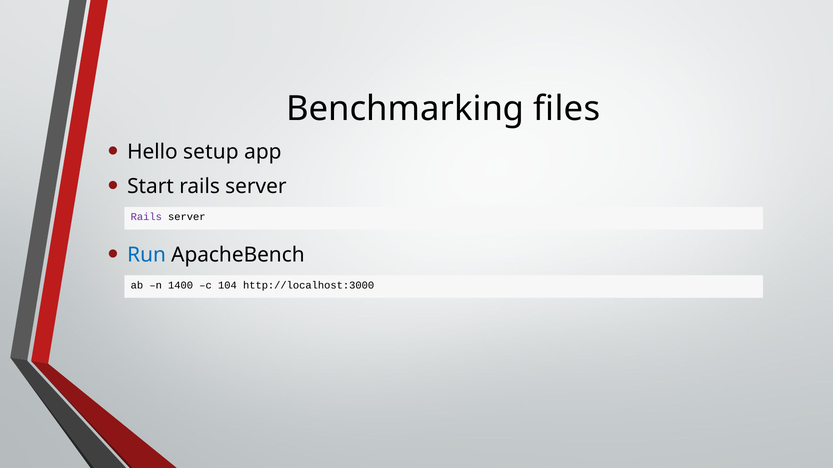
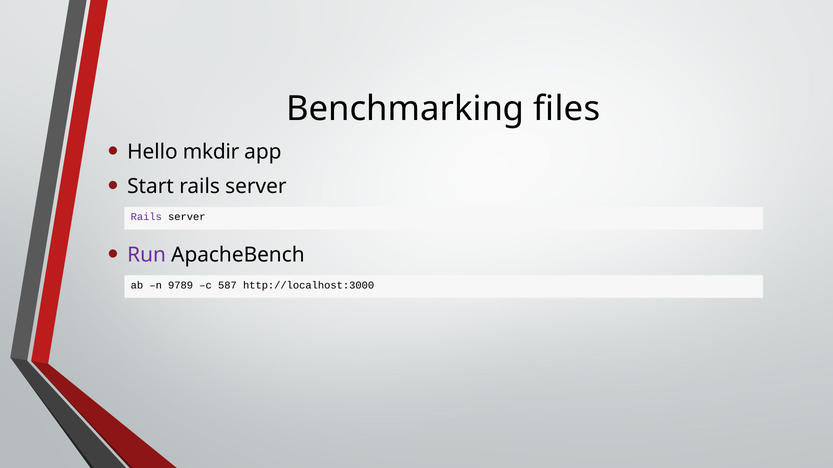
setup: setup -> mkdir
Run colour: blue -> purple
1400: 1400 -> 9789
104: 104 -> 587
